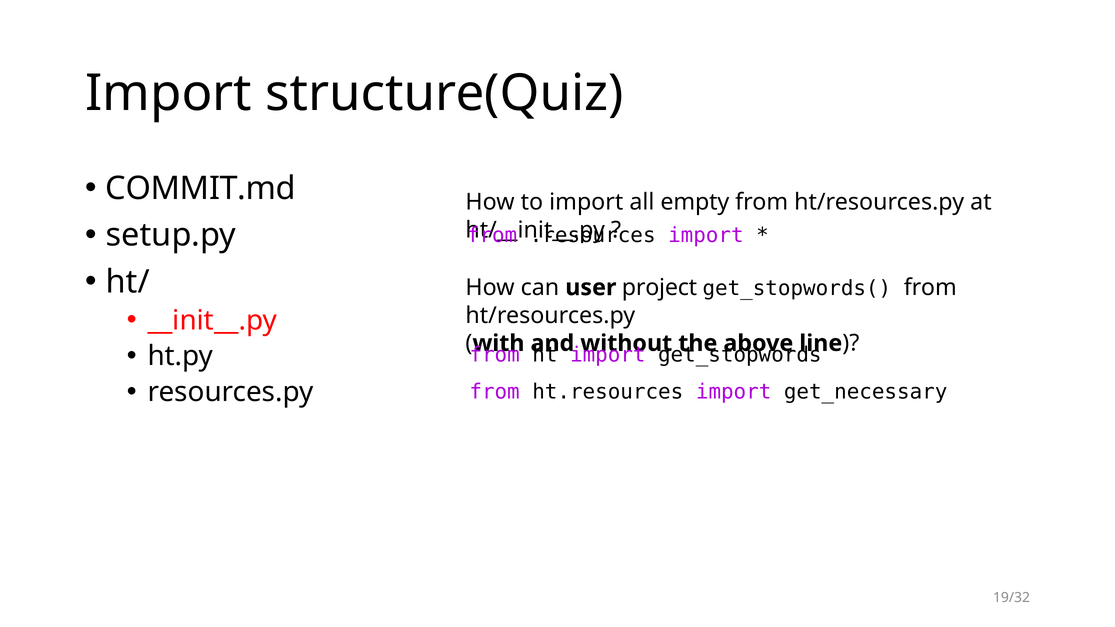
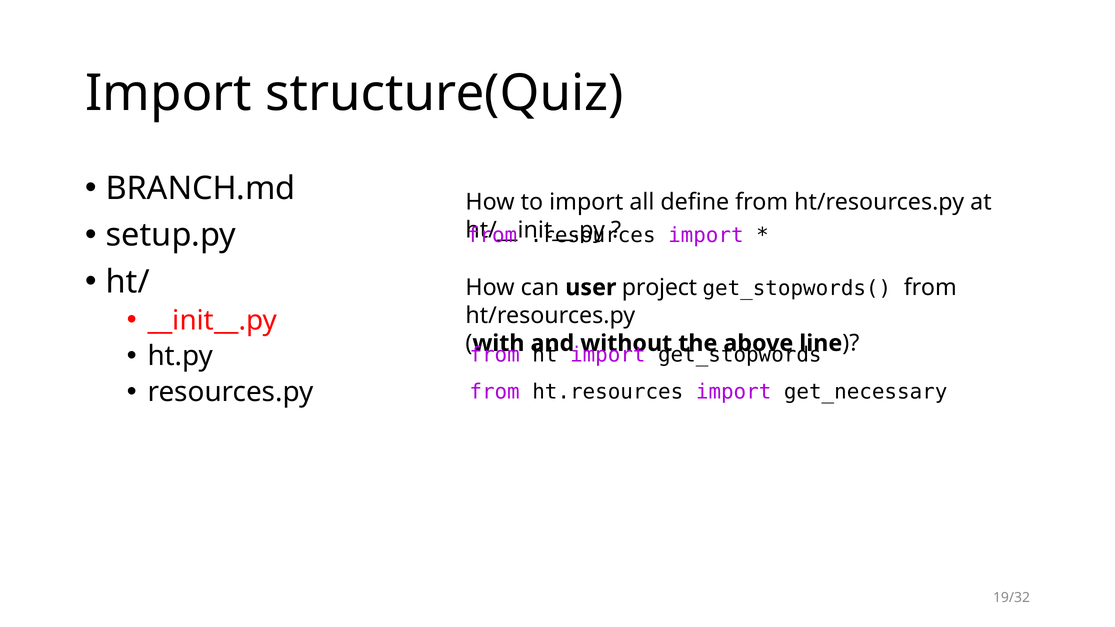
COMMIT.md: COMMIT.md -> BRANCH.md
empty: empty -> define
